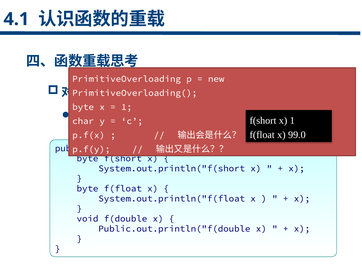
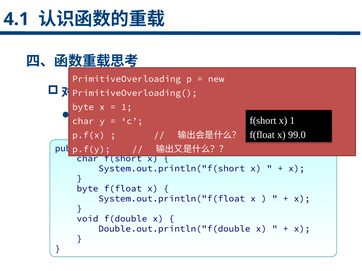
byte at (87, 159): byte -> char
Public.out.println("f(double: Public.out.println("f(double -> Double.out.println("f(double
